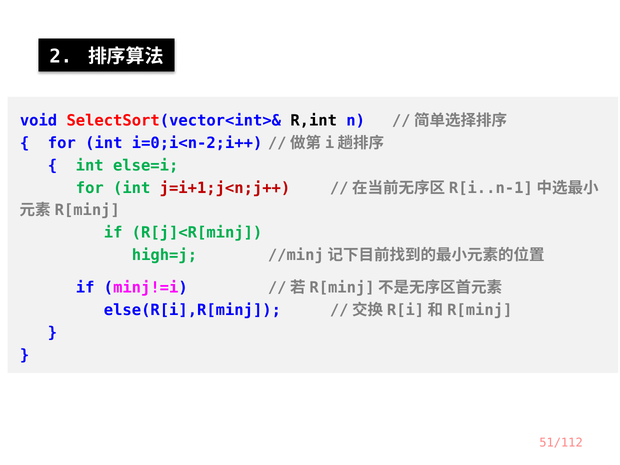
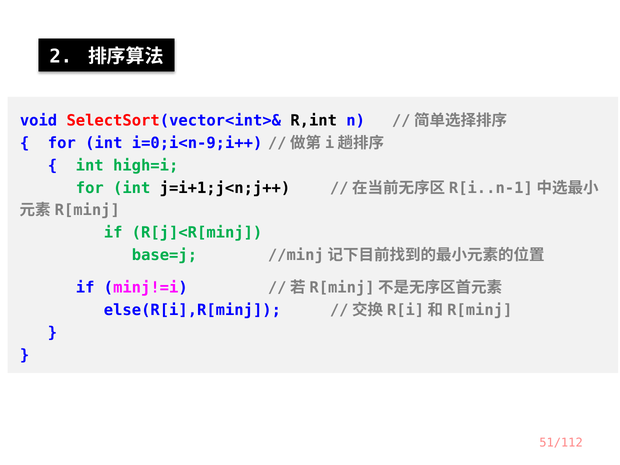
i=0;i<n-2;i++: i=0;i<n-2;i++ -> i=0;i<n-9;i++
else=i: else=i -> high=i
j=i+1;j<n;j++ colour: red -> black
high=j: high=j -> base=j
